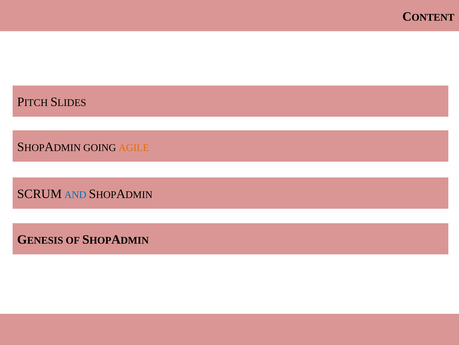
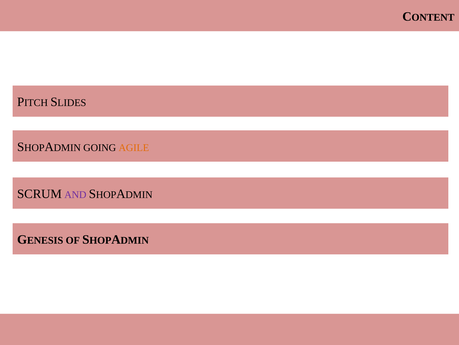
AND colour: blue -> purple
